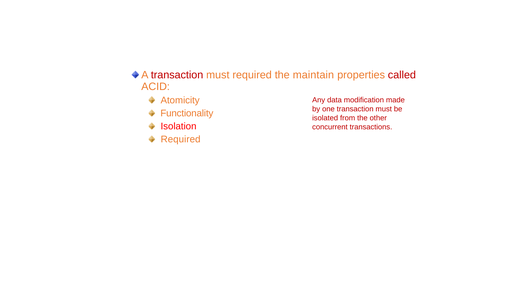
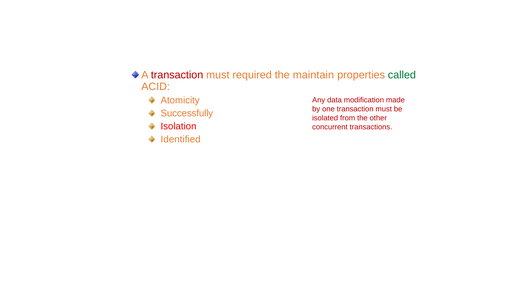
called colour: red -> green
Functionality: Functionality -> Successfully
Required at (181, 139): Required -> Identified
